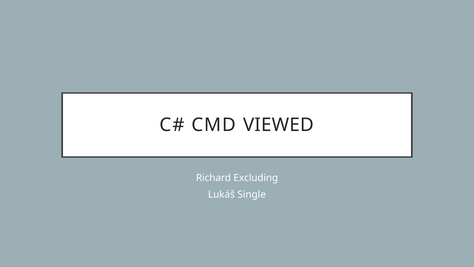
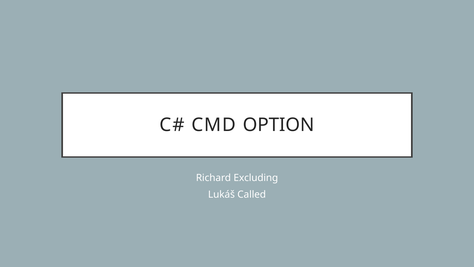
VIEWED: VIEWED -> OPTION
Single: Single -> Called
